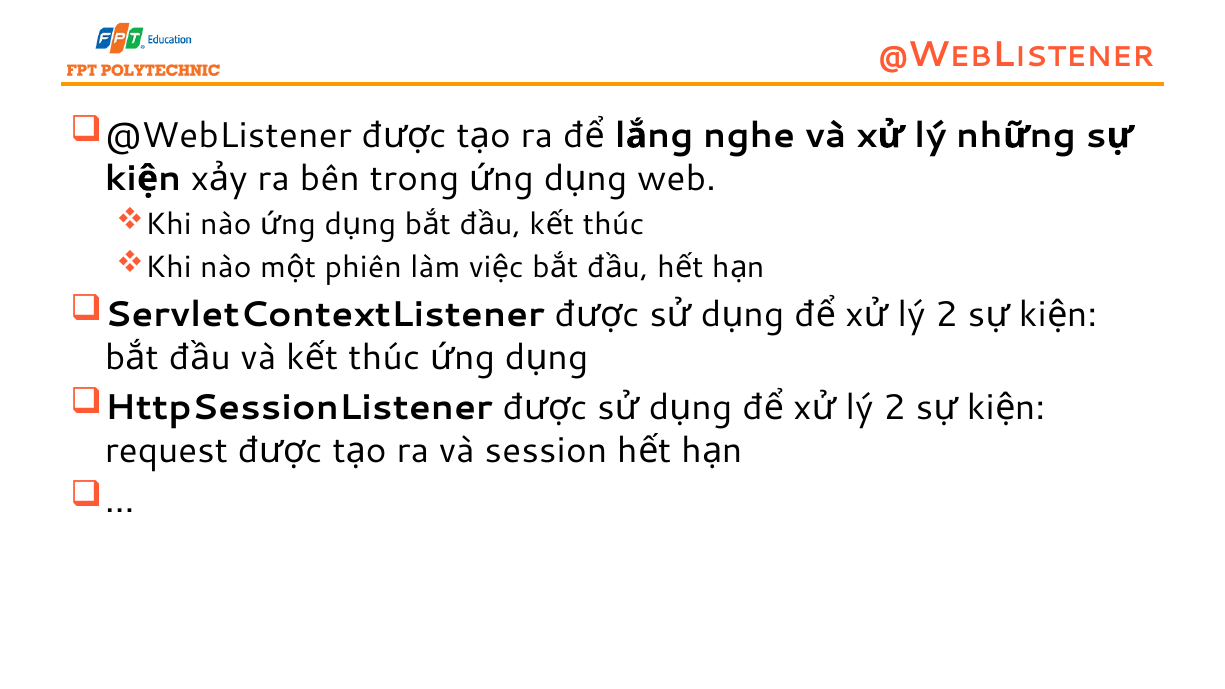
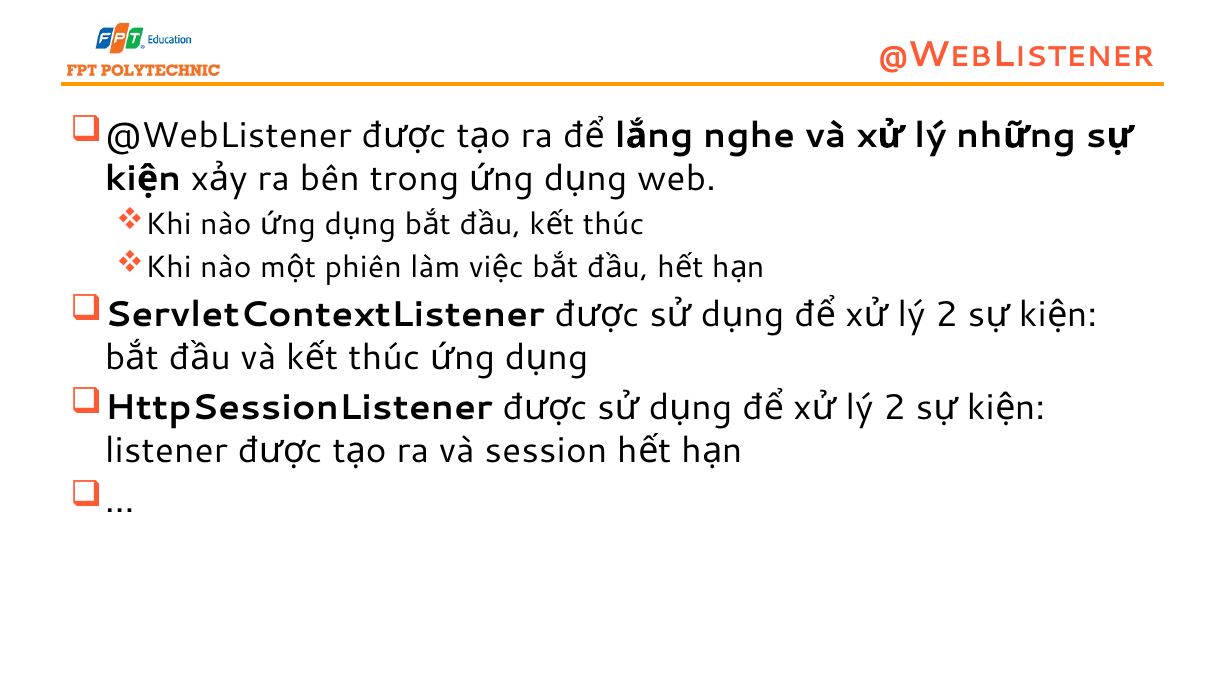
request: request -> listener
